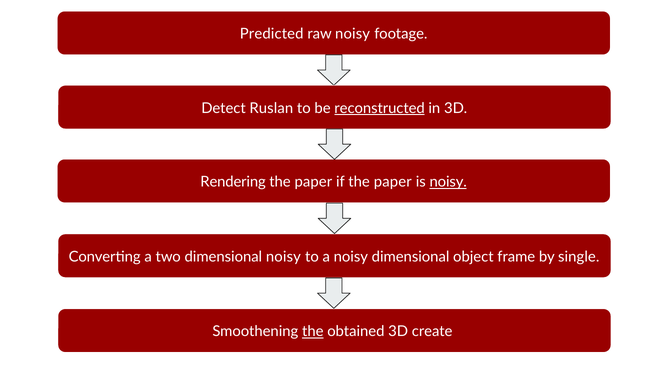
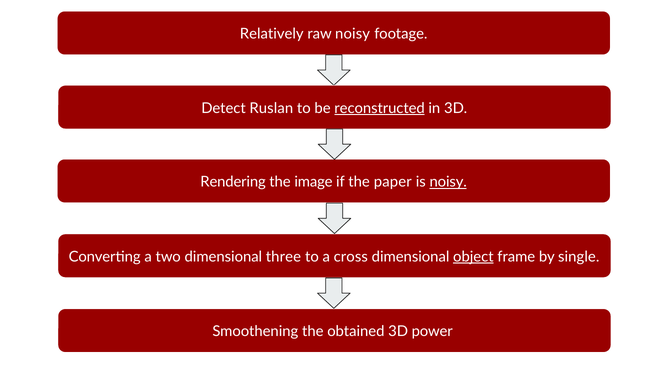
Predicted: Predicted -> Relatively
paper at (313, 182): paper -> image
dimensional noisy: noisy -> three
a noisy: noisy -> cross
object underline: none -> present
the at (313, 332) underline: present -> none
create: create -> power
